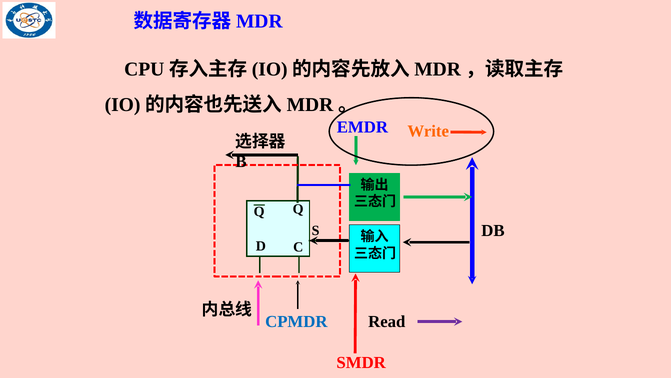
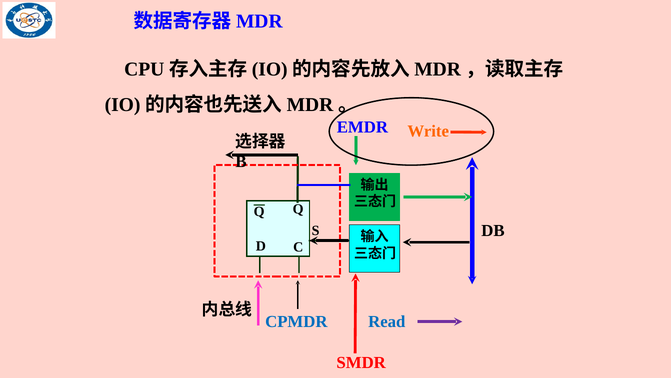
Read colour: black -> blue
